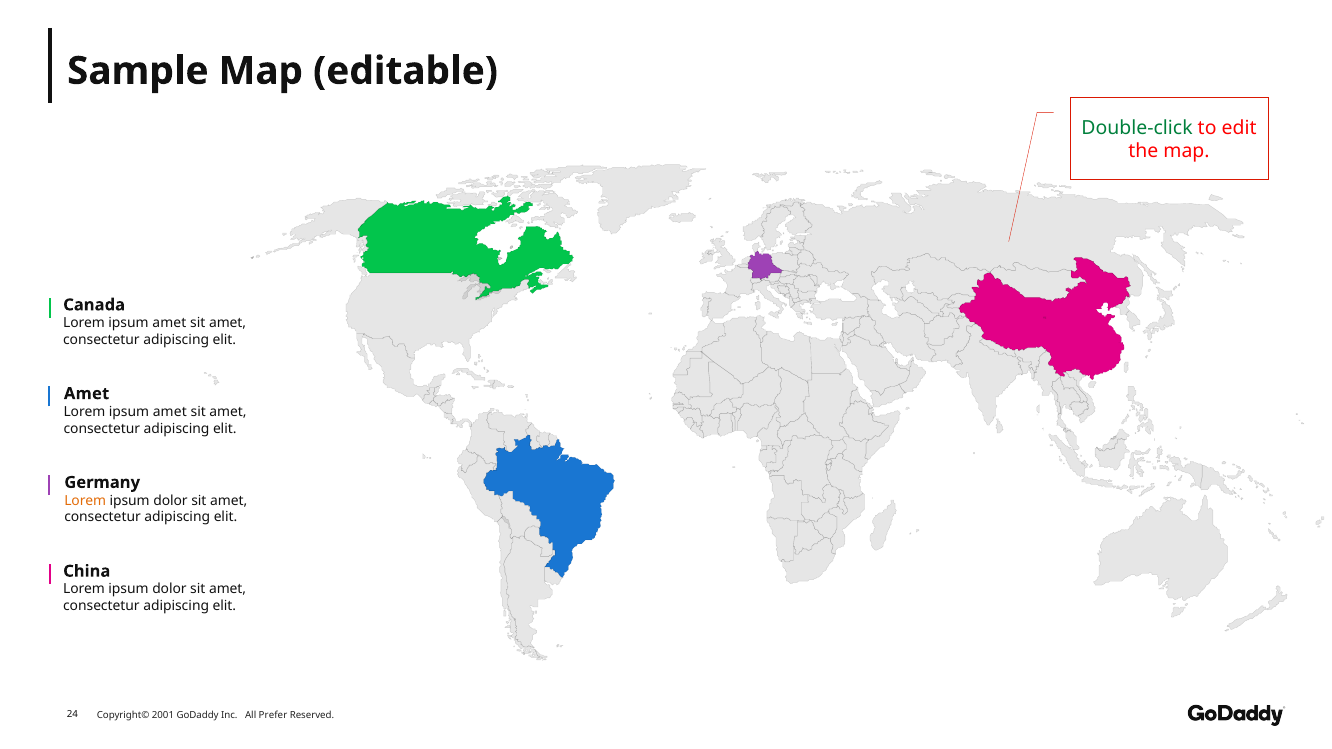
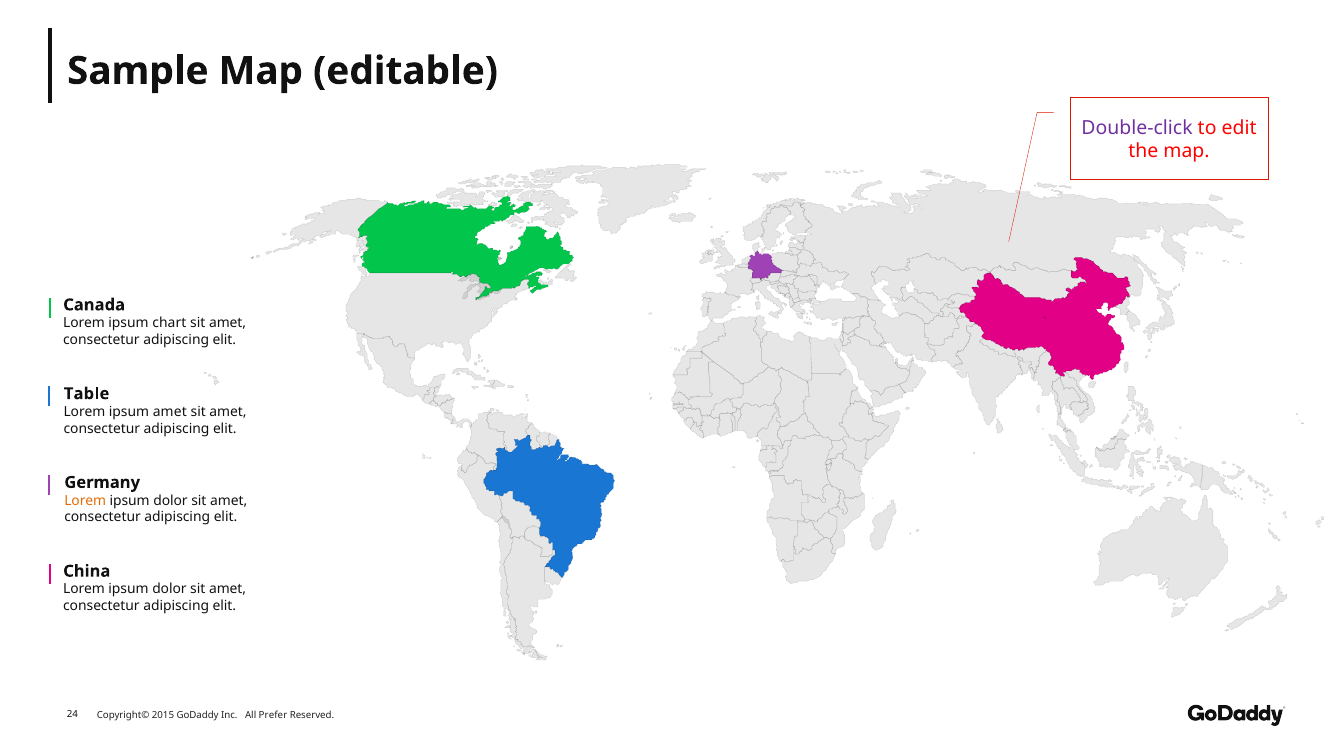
Double-click colour: green -> purple
amet at (169, 323): amet -> chart
Amet at (87, 394): Amet -> Table
2001: 2001 -> 2015
